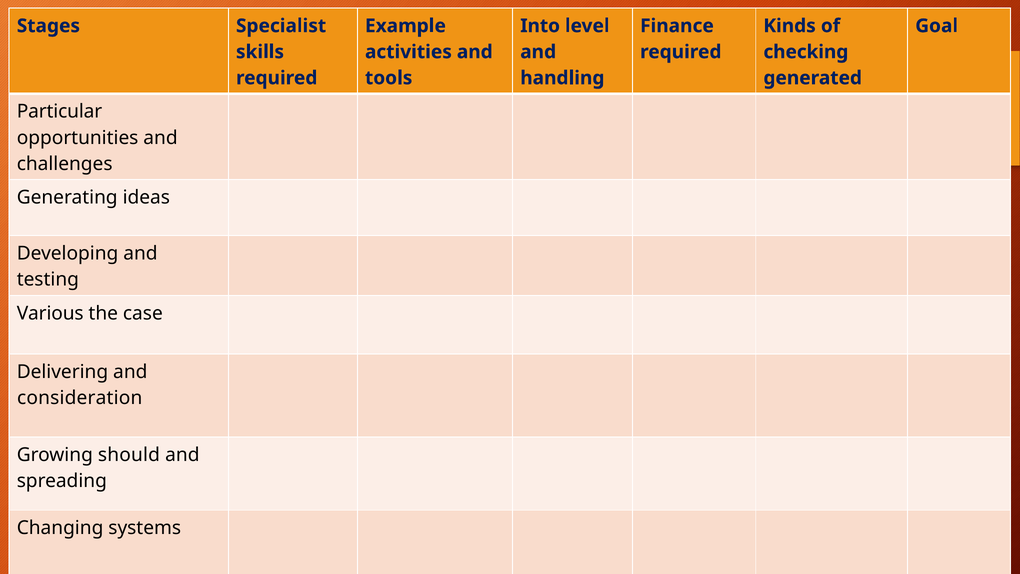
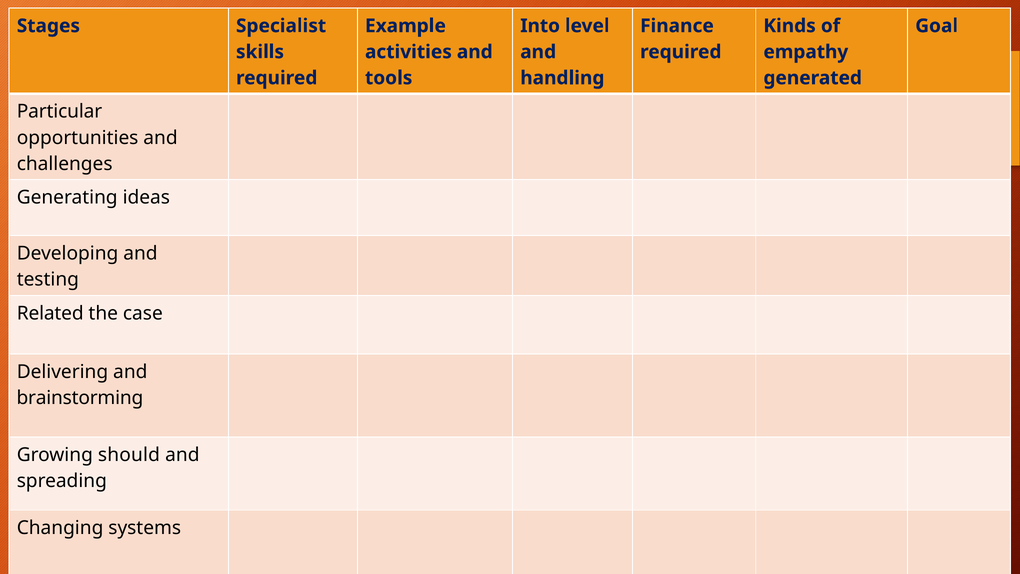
checking: checking -> empathy
Various: Various -> Related
consideration: consideration -> brainstorming
